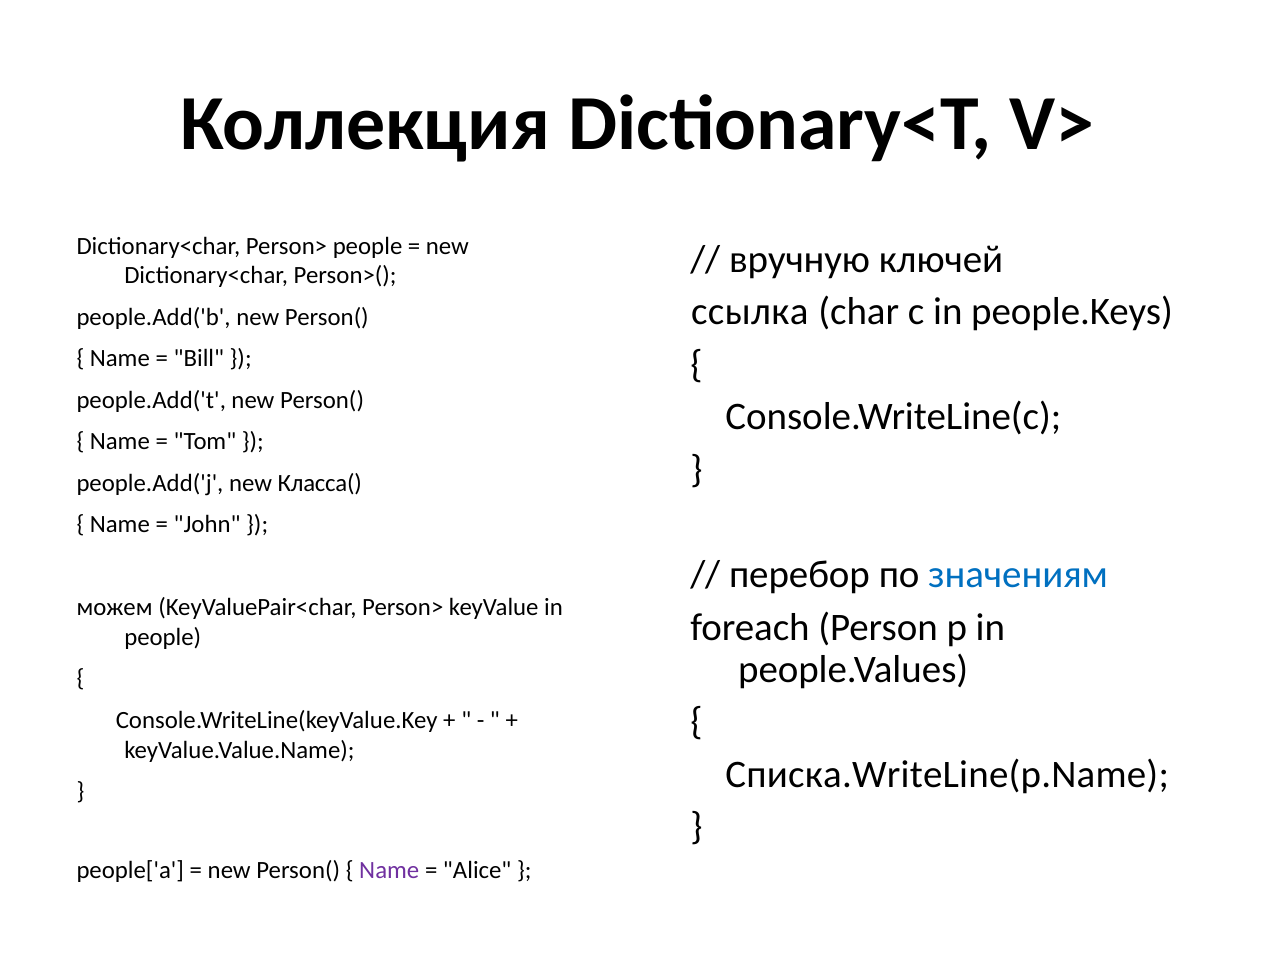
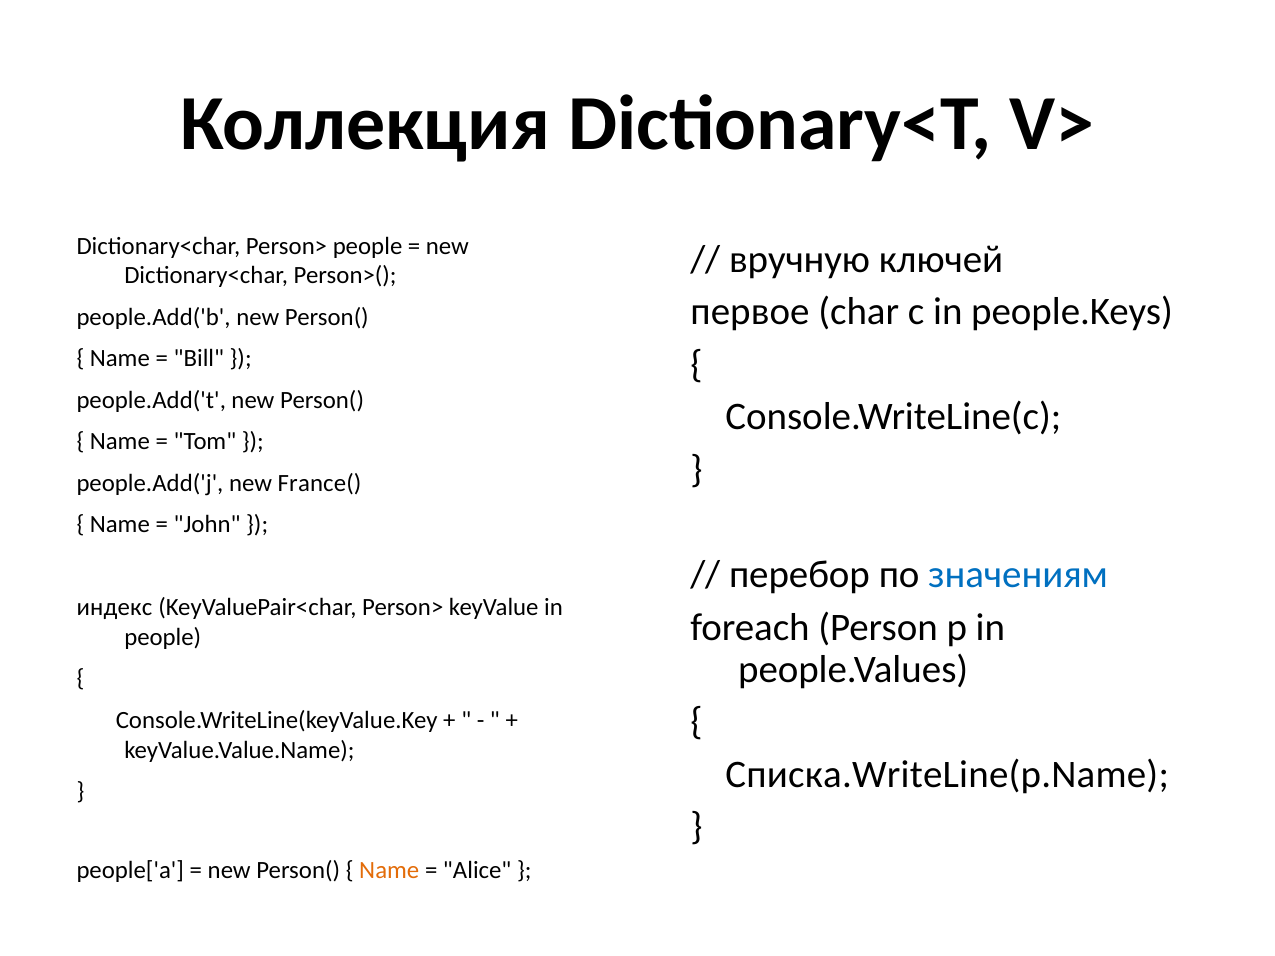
ссылка: ссылка -> первое
Класса(: Класса( -> France(
можем: можем -> индекс
Name at (389, 871) colour: purple -> orange
